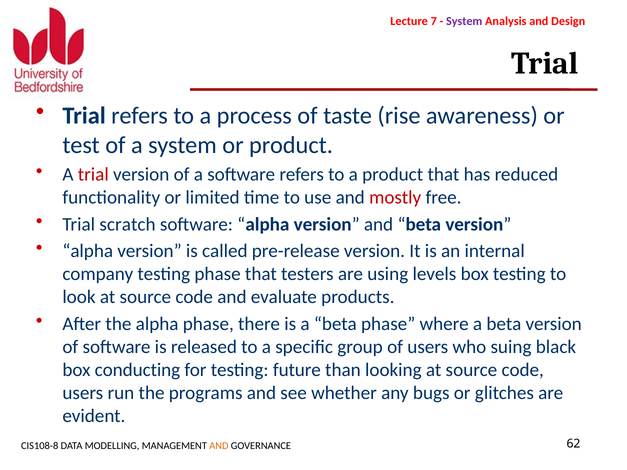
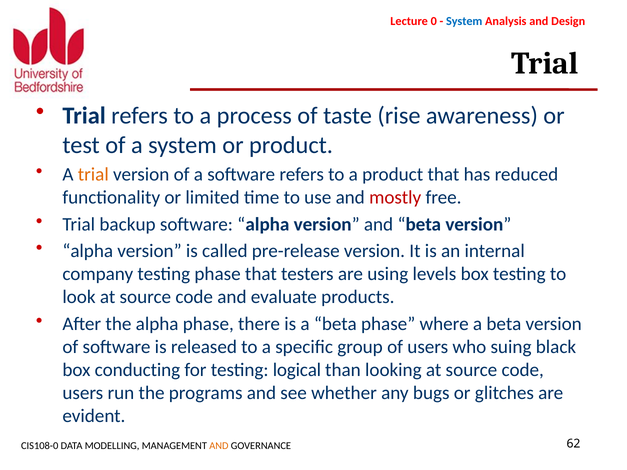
7: 7 -> 0
System at (464, 21) colour: purple -> blue
trial at (93, 175) colour: red -> orange
scratch: scratch -> backup
future: future -> logical
CIS108-8: CIS108-8 -> CIS108-0
